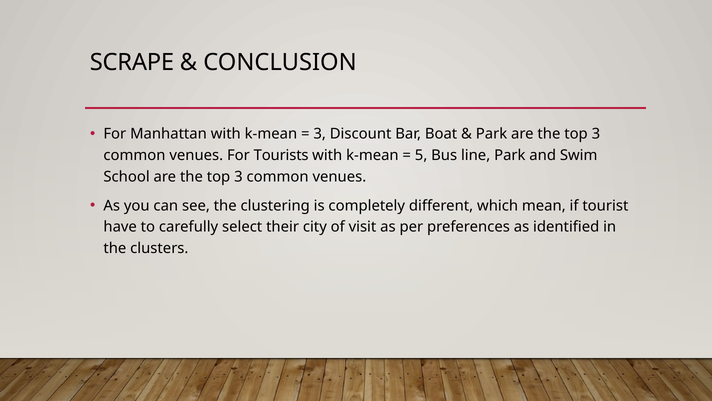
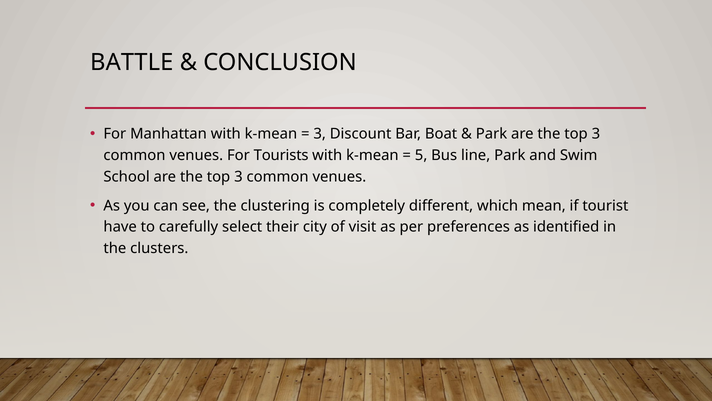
SCRAPE: SCRAPE -> BATTLE
